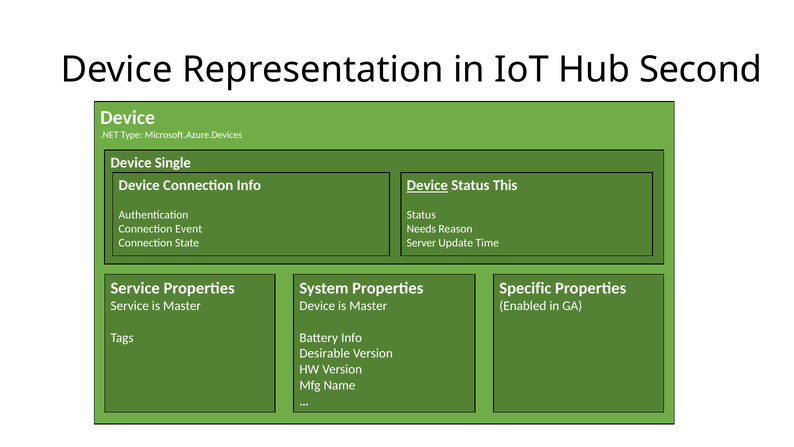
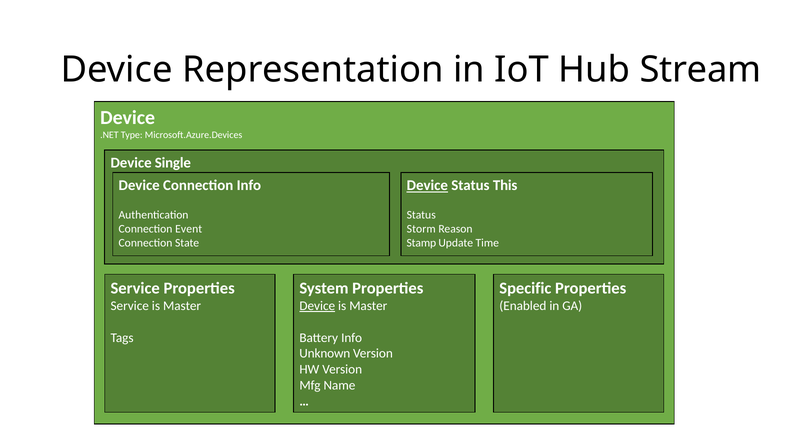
Second: Second -> Stream
Needs: Needs -> Storm
Server: Server -> Stamp
Device at (317, 306) underline: none -> present
Desirable: Desirable -> Unknown
